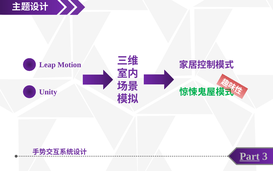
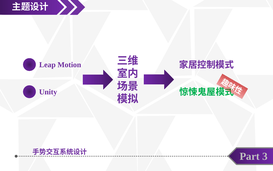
Part underline: present -> none
